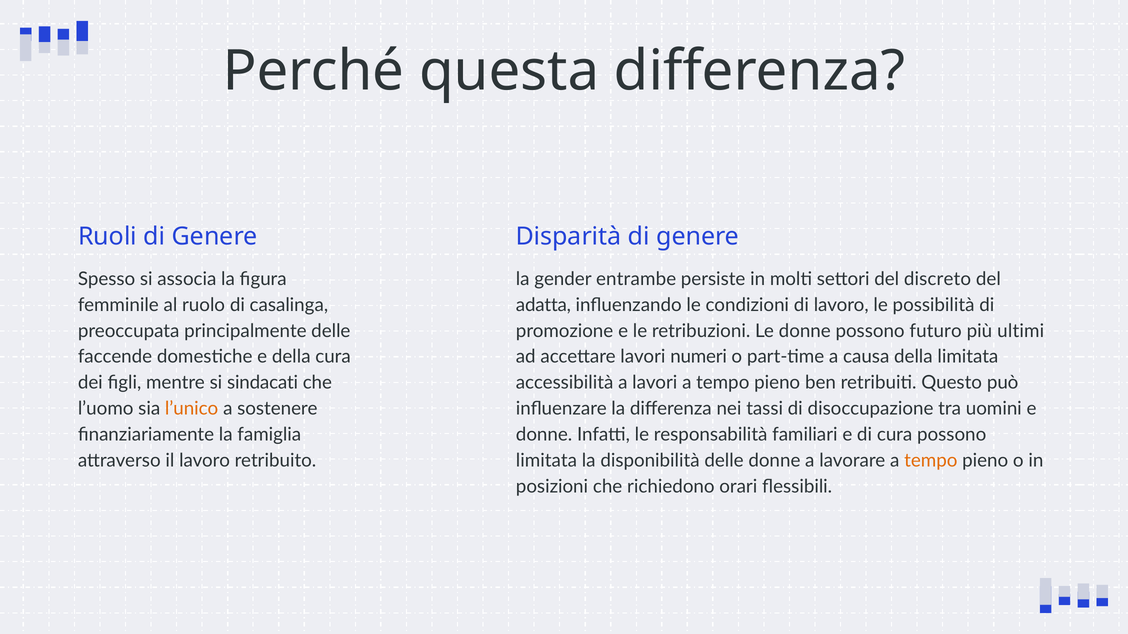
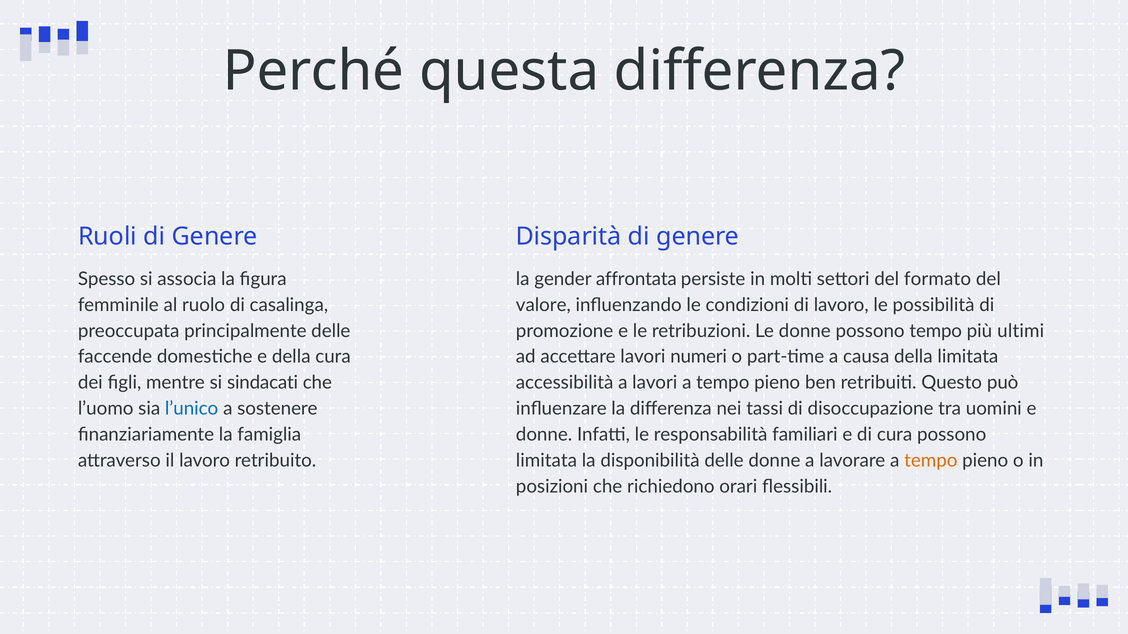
entrambe: entrambe -> affrontata
discreto: discreto -> formato
adatta: adatta -> valore
possono futuro: futuro -> tempo
l’unico colour: orange -> blue
